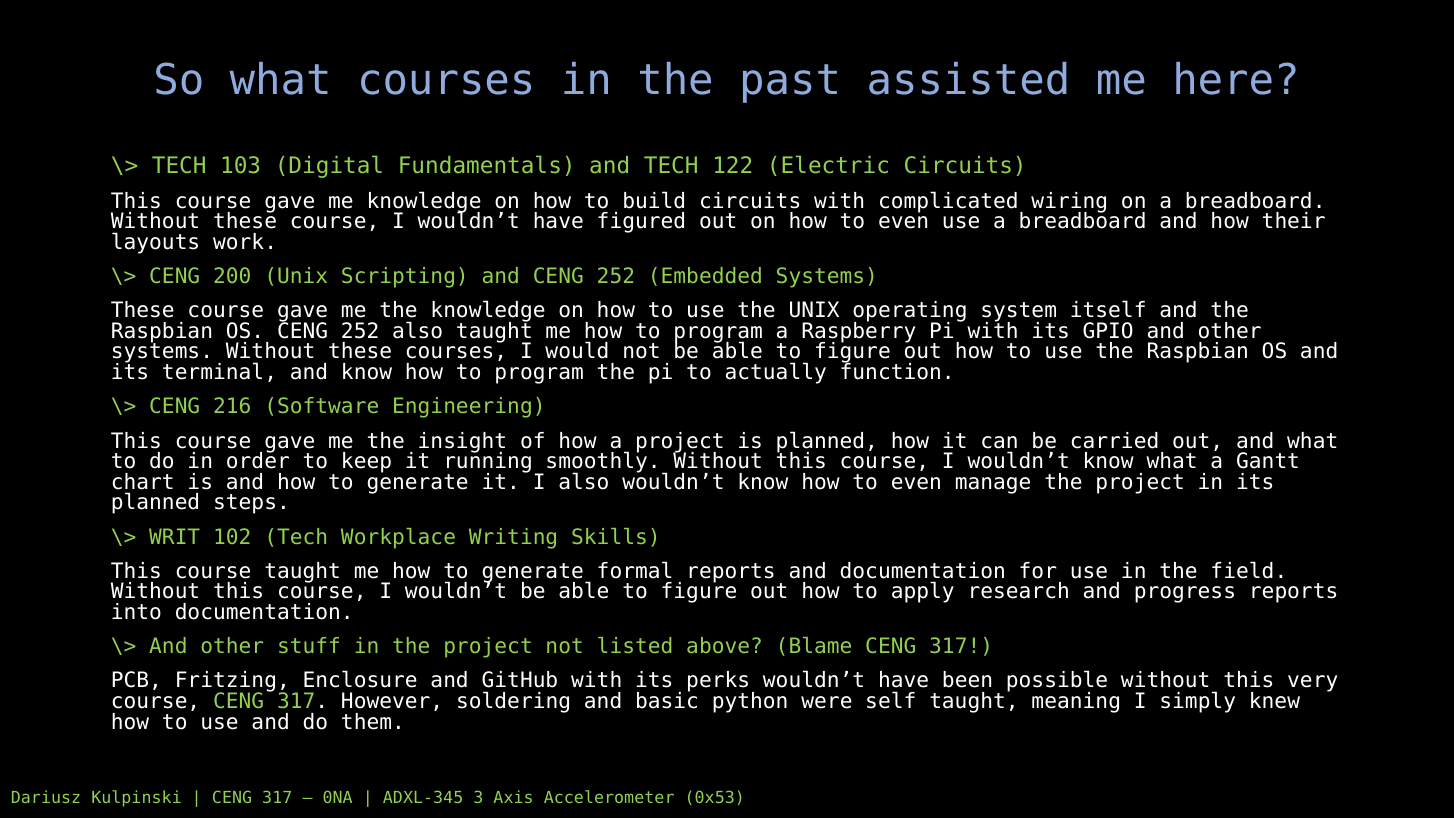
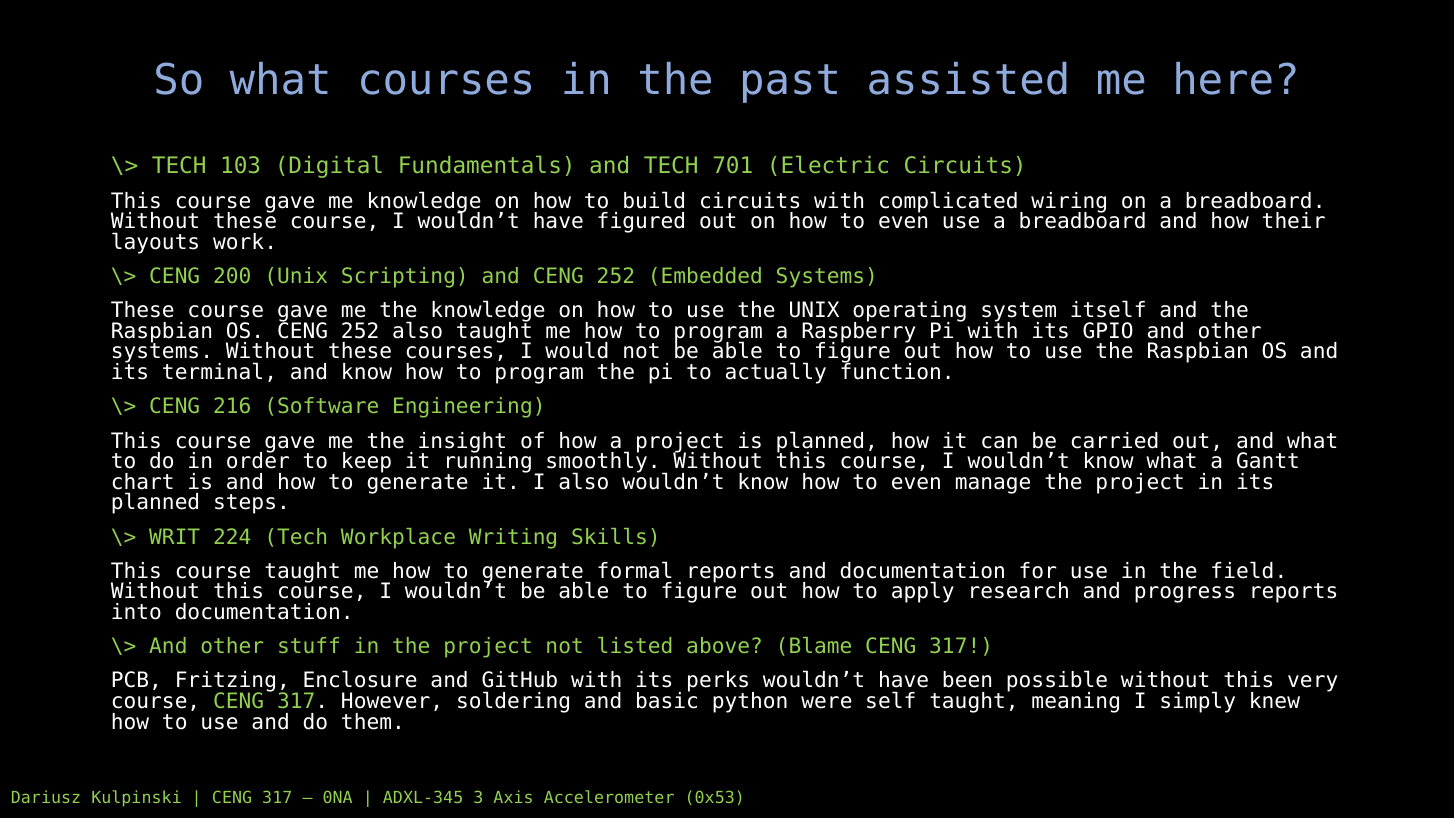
122: 122 -> 701
102: 102 -> 224
